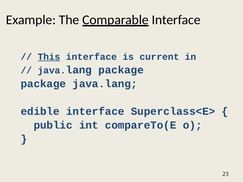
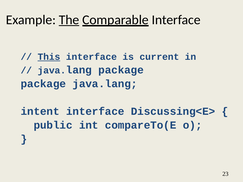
The underline: none -> present
edible: edible -> intent
Superclass<E>: Superclass<E> -> Discussing<E>
